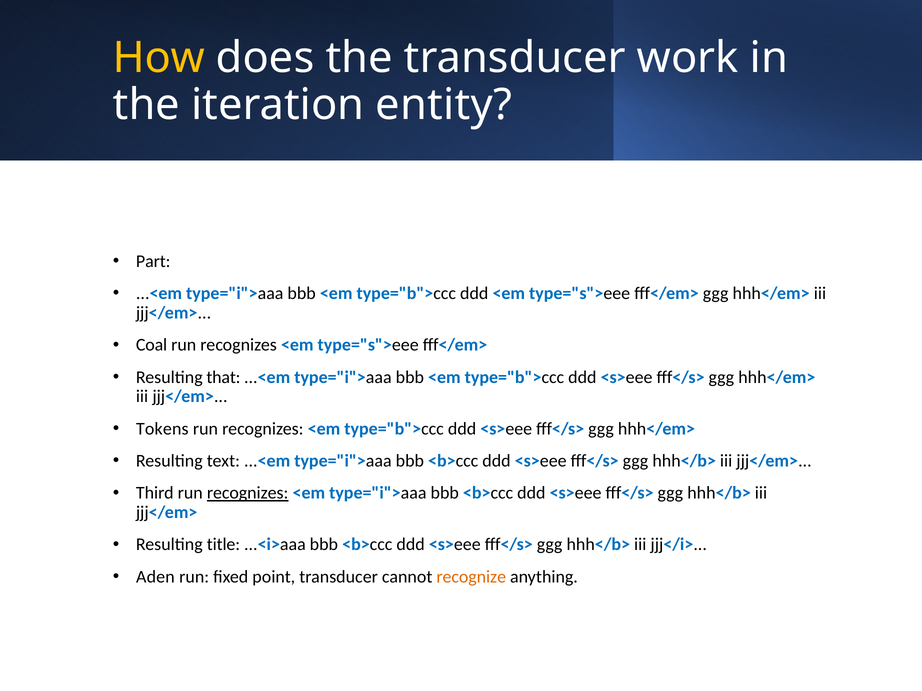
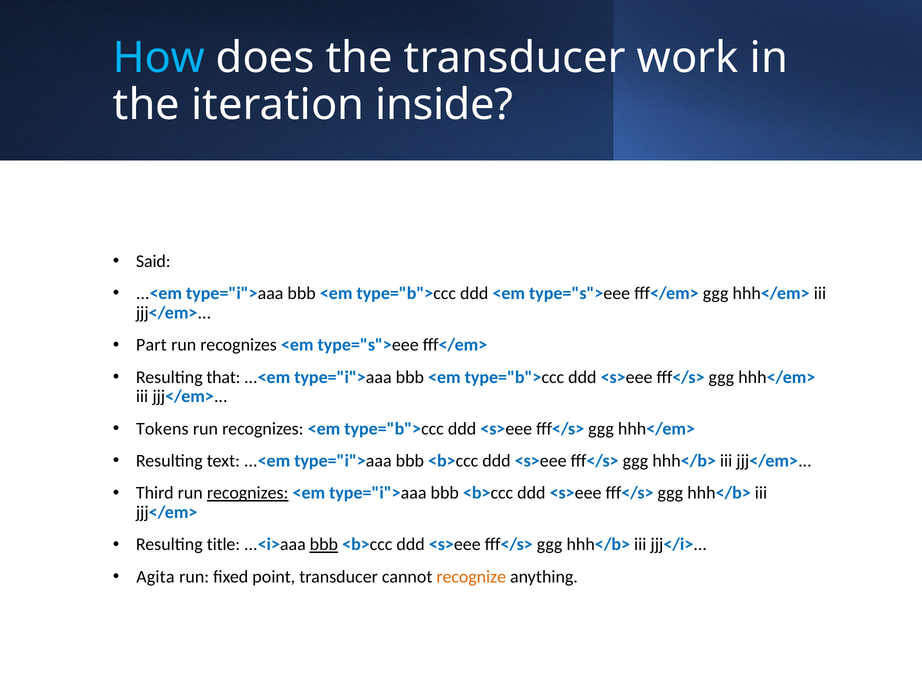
How colour: yellow -> light blue
entity: entity -> inside
Part: Part -> Said
Coal: Coal -> Part
bbb at (324, 545) underline: none -> present
Aden: Aden -> Agita
